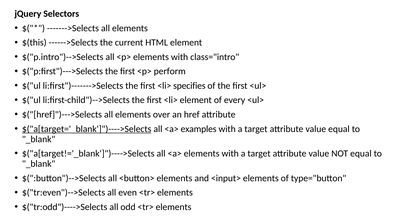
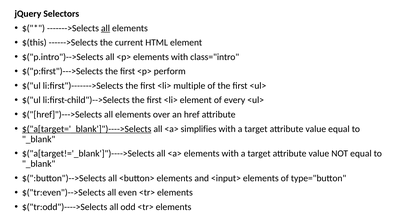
all at (106, 28) underline: none -> present
specifies: specifies -> multiple
examples: examples -> simplifies
